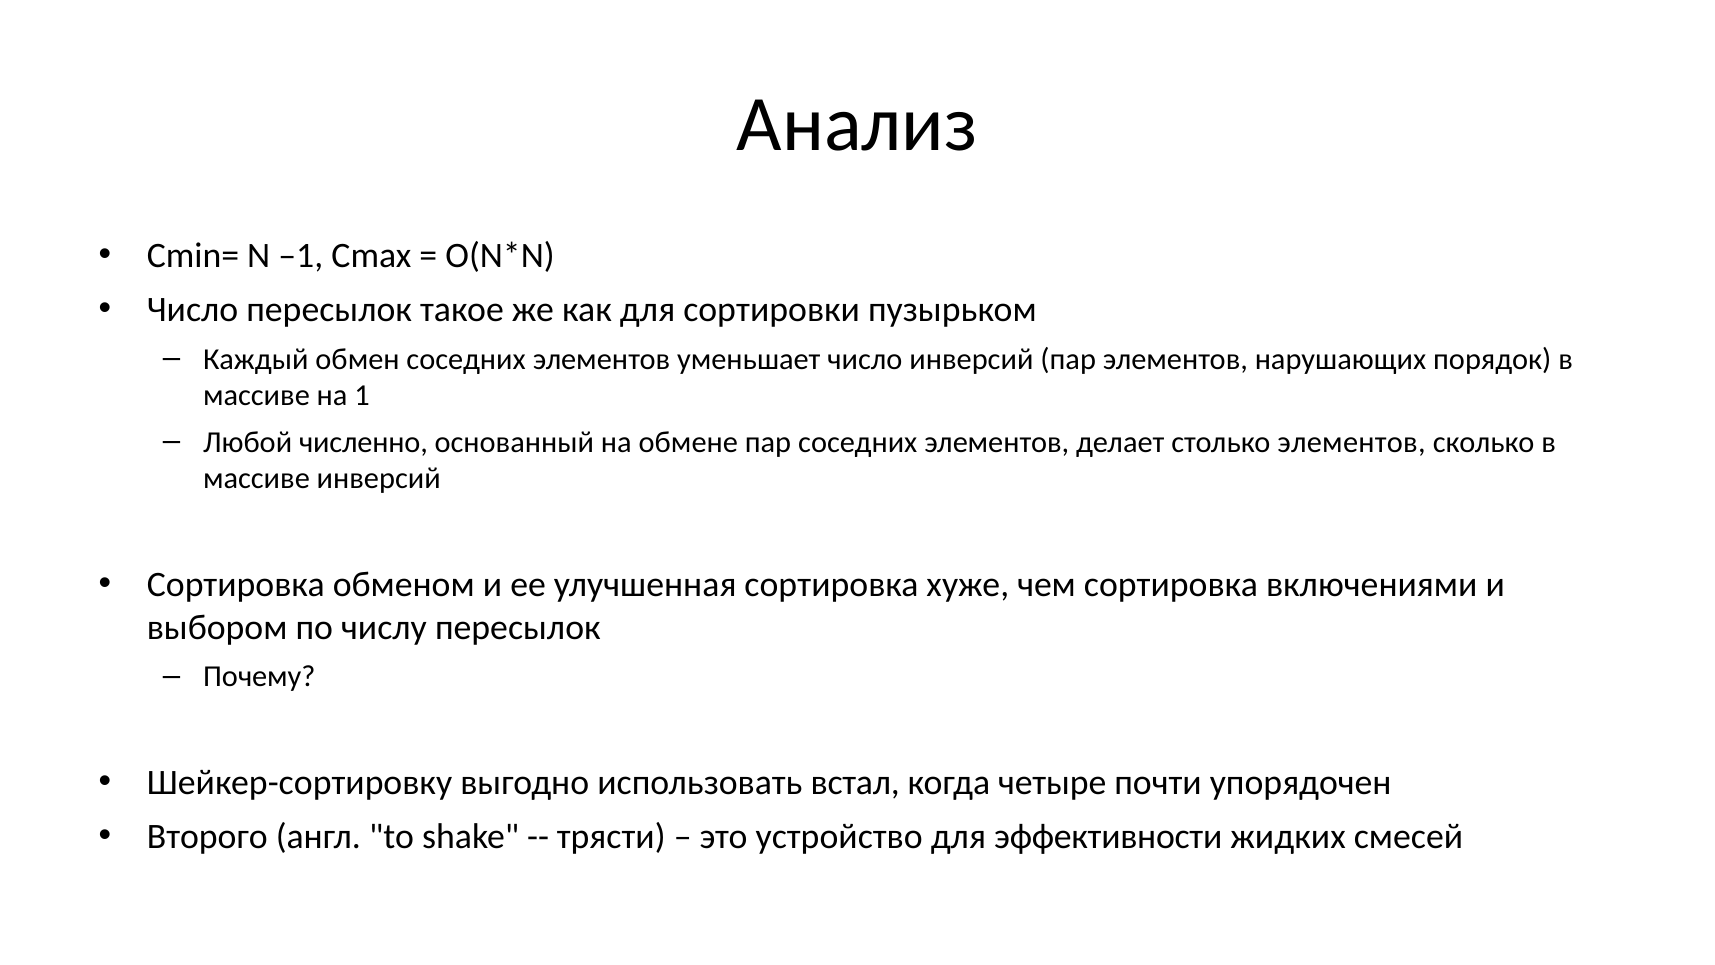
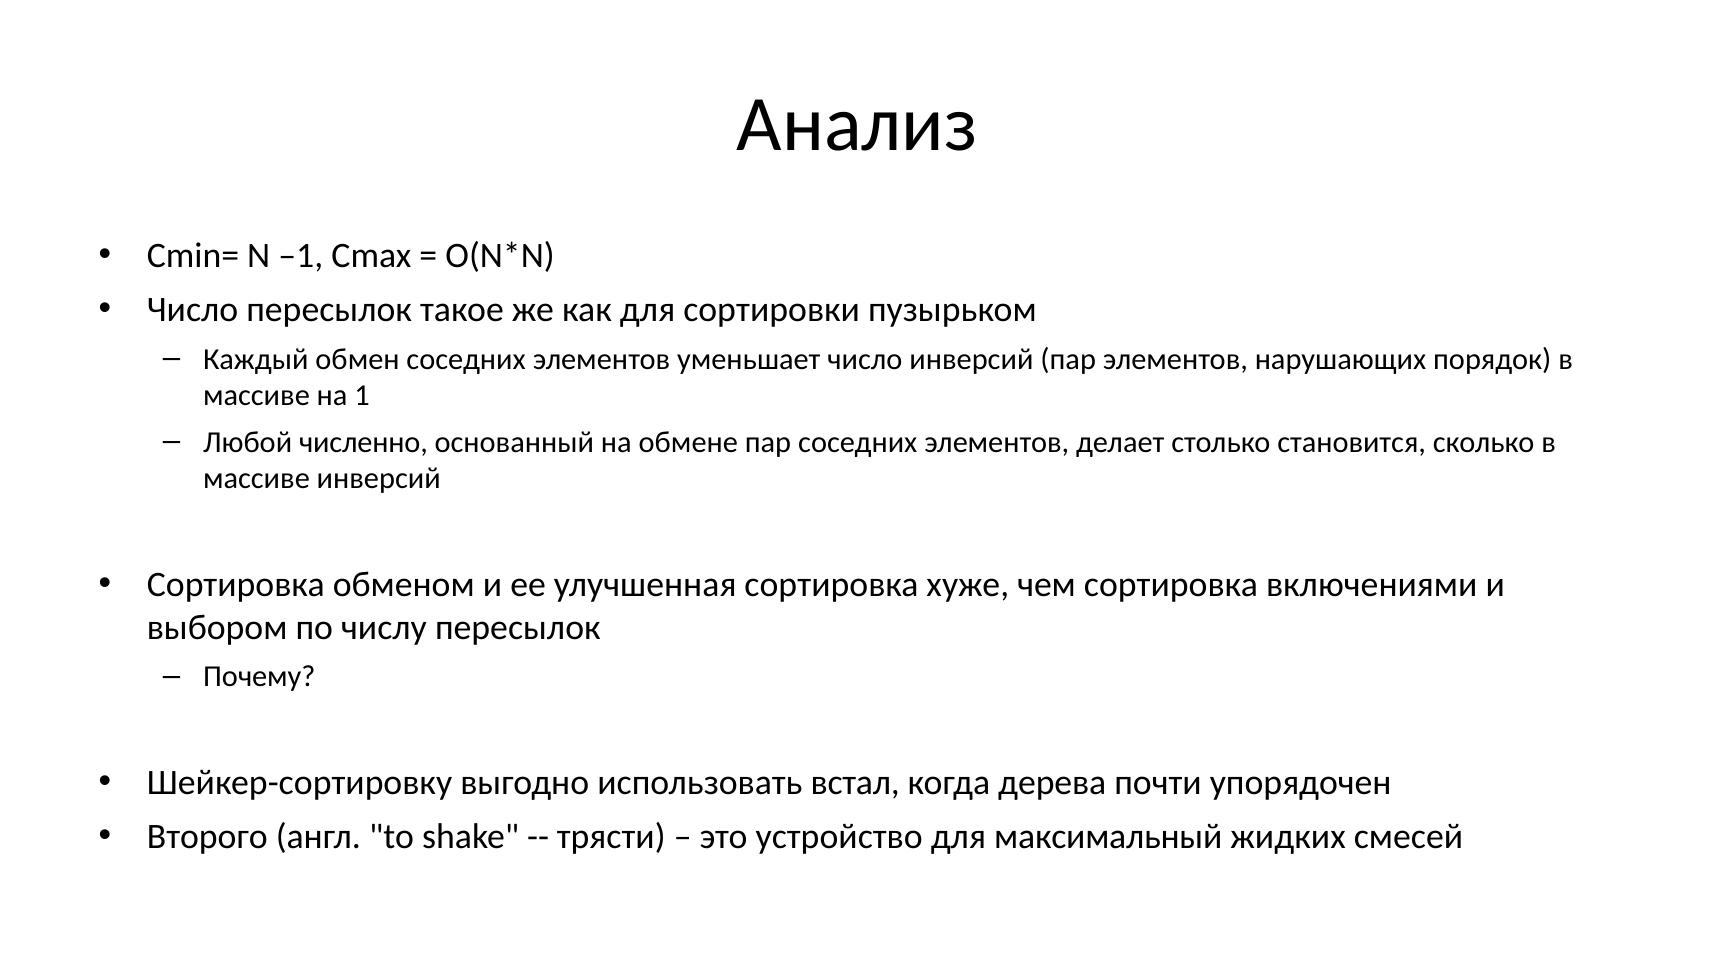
столько элементов: элементов -> становится
четыре: четыре -> дерева
эффективности: эффективности -> максимальный
